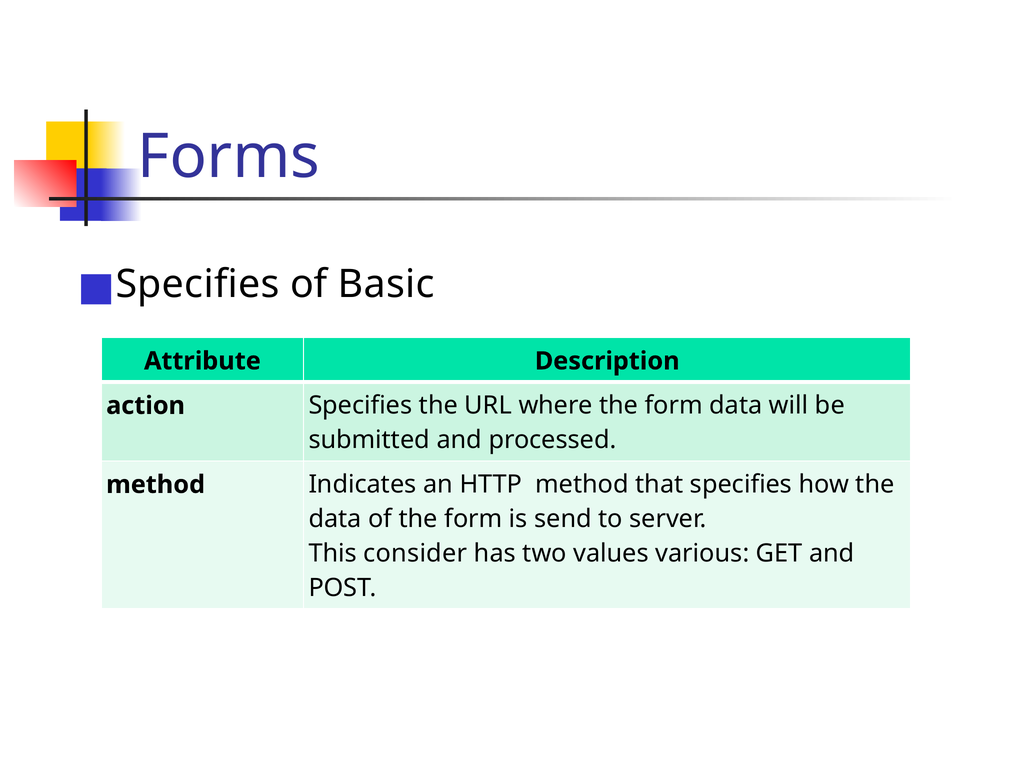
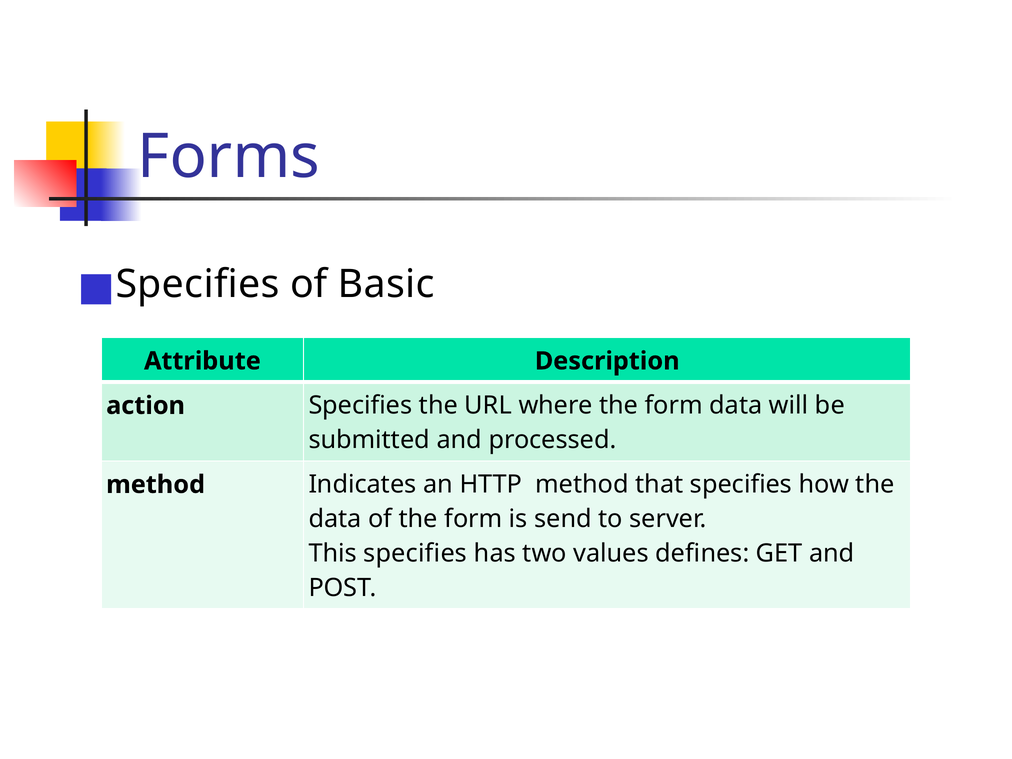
This consider: consider -> specifies
various: various -> defines
